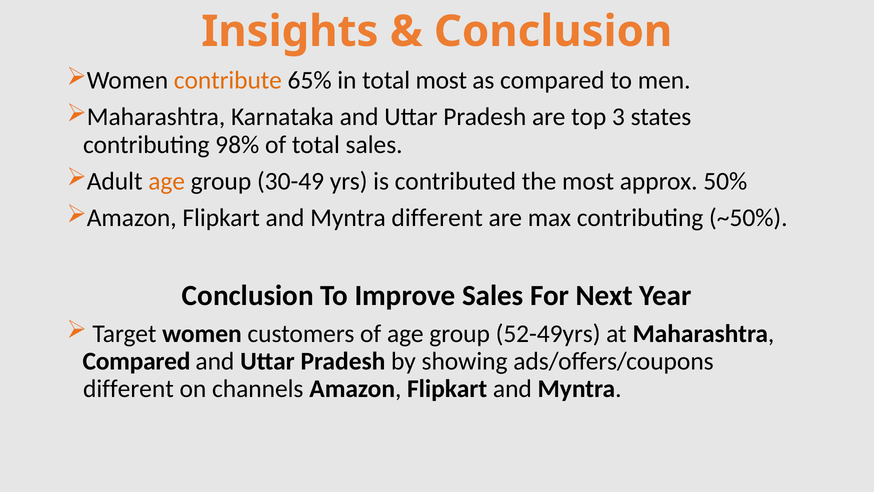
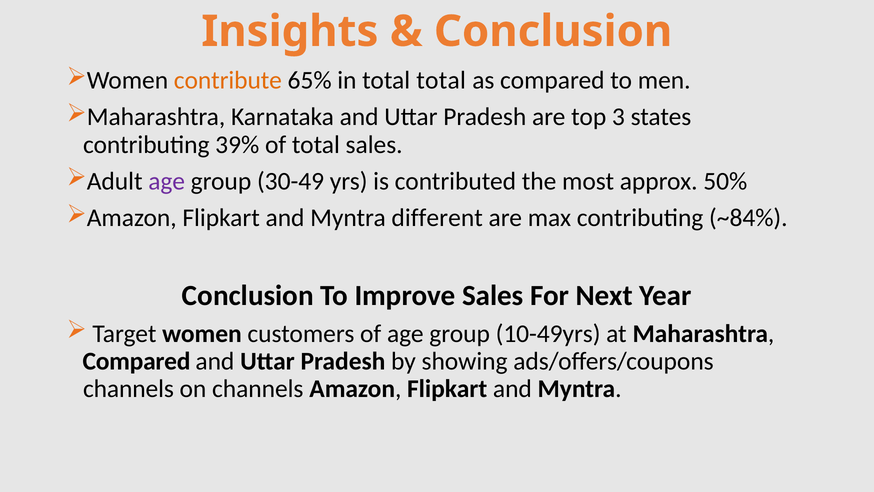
total most: most -> total
98%: 98% -> 39%
age at (167, 181) colour: orange -> purple
~50%: ~50% -> ~84%
52-49yrs: 52-49yrs -> 10-49yrs
different at (128, 389): different -> channels
